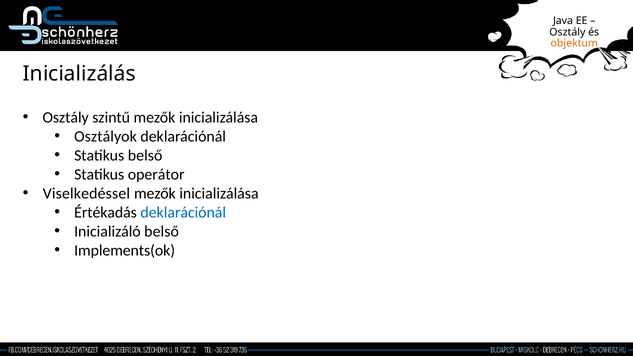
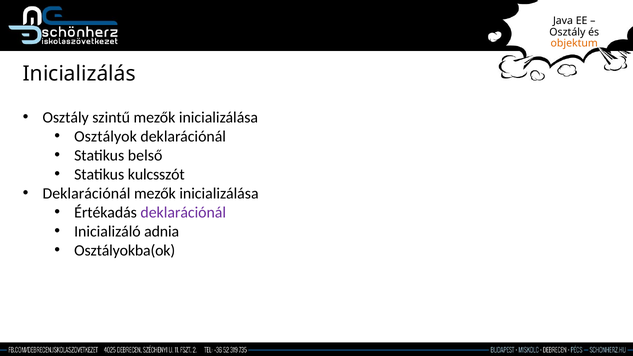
operátor: operátor -> kulcsszót
Viselkedéssel at (86, 194): Viselkedéssel -> Deklarációnál
deklarációnál at (183, 213) colour: blue -> purple
Inicializáló belső: belső -> adnia
Implements(ok: Implements(ok -> Osztályokba(ok
